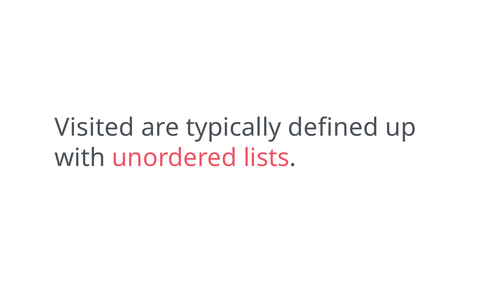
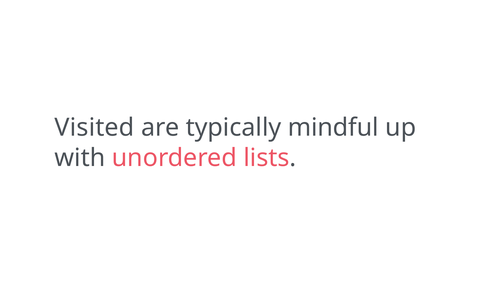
defined: defined -> mindful
